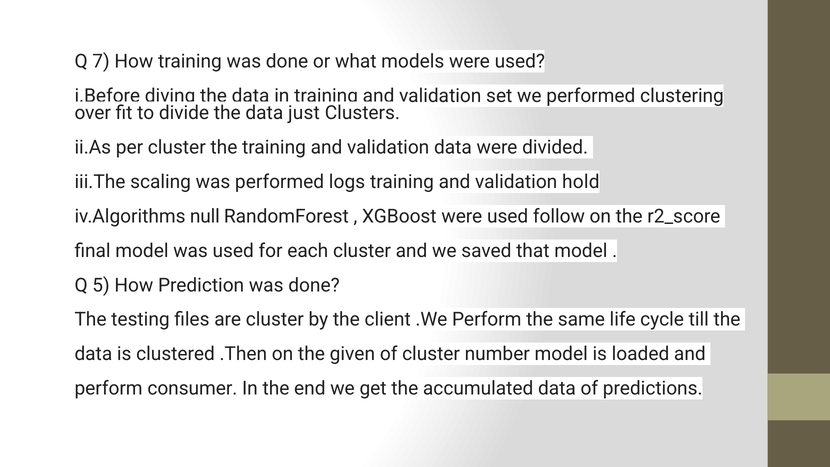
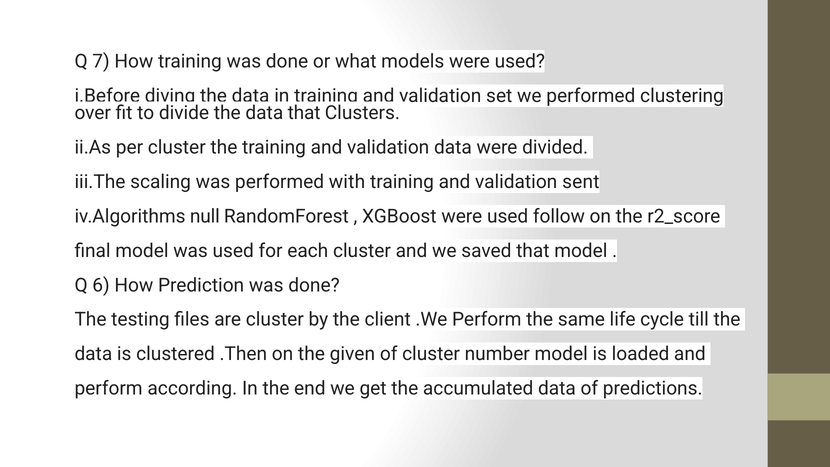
data just: just -> that
logs: logs -> with
hold: hold -> sent
5: 5 -> 6
consumer: consumer -> according
